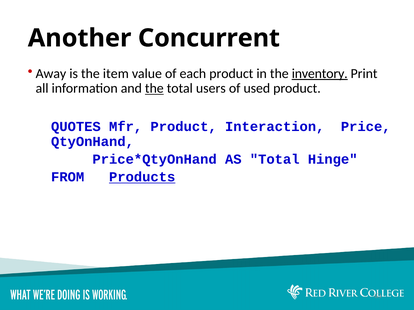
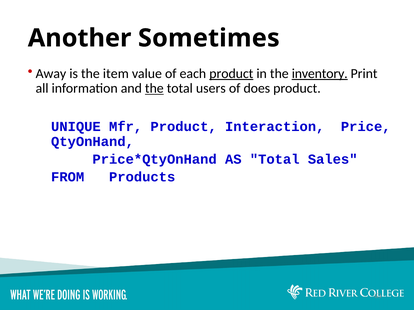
Concurrent: Concurrent -> Sometimes
product at (231, 74) underline: none -> present
used: used -> does
QUOTES: QUOTES -> UNIQUE
Hinge: Hinge -> Sales
Products underline: present -> none
